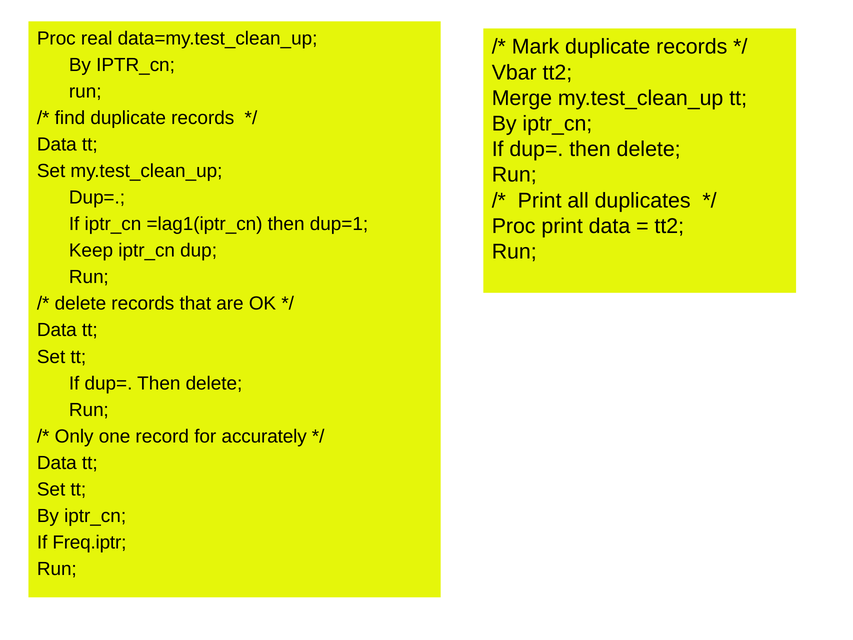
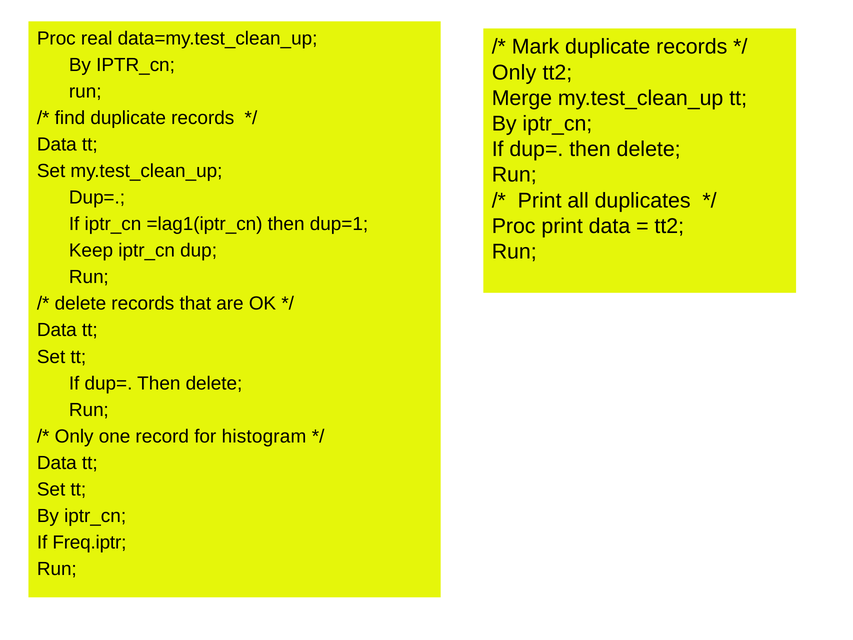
Vbar at (514, 72): Vbar -> Only
accurately: accurately -> histogram
